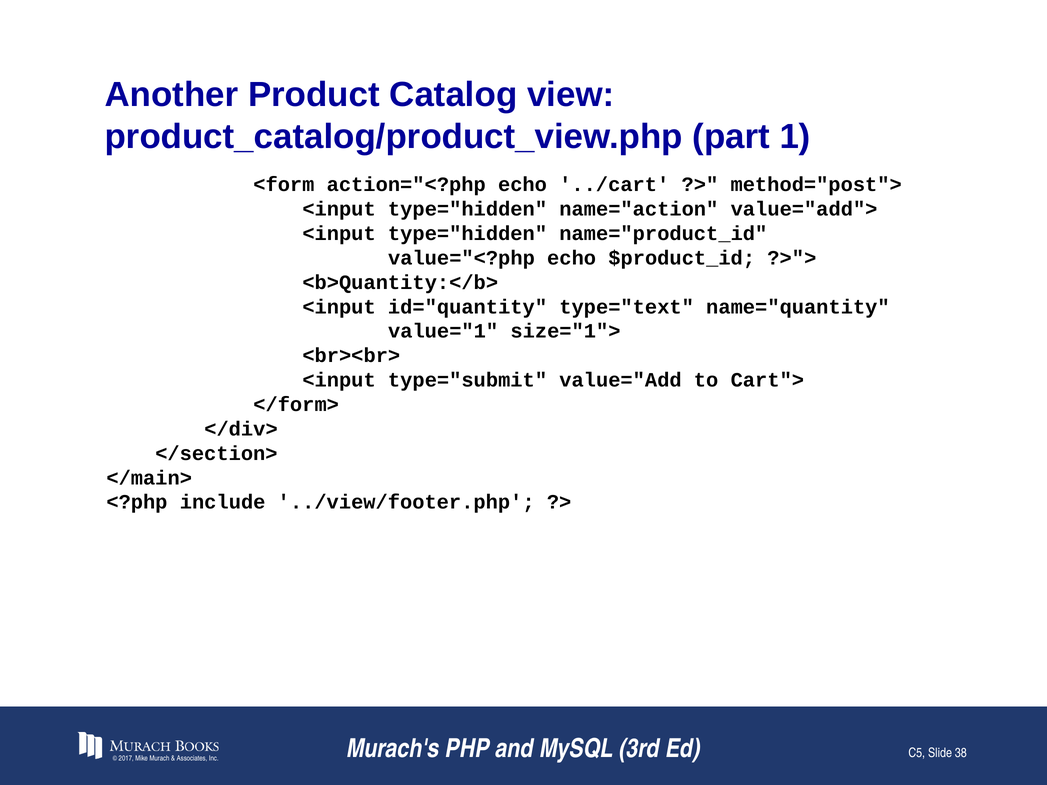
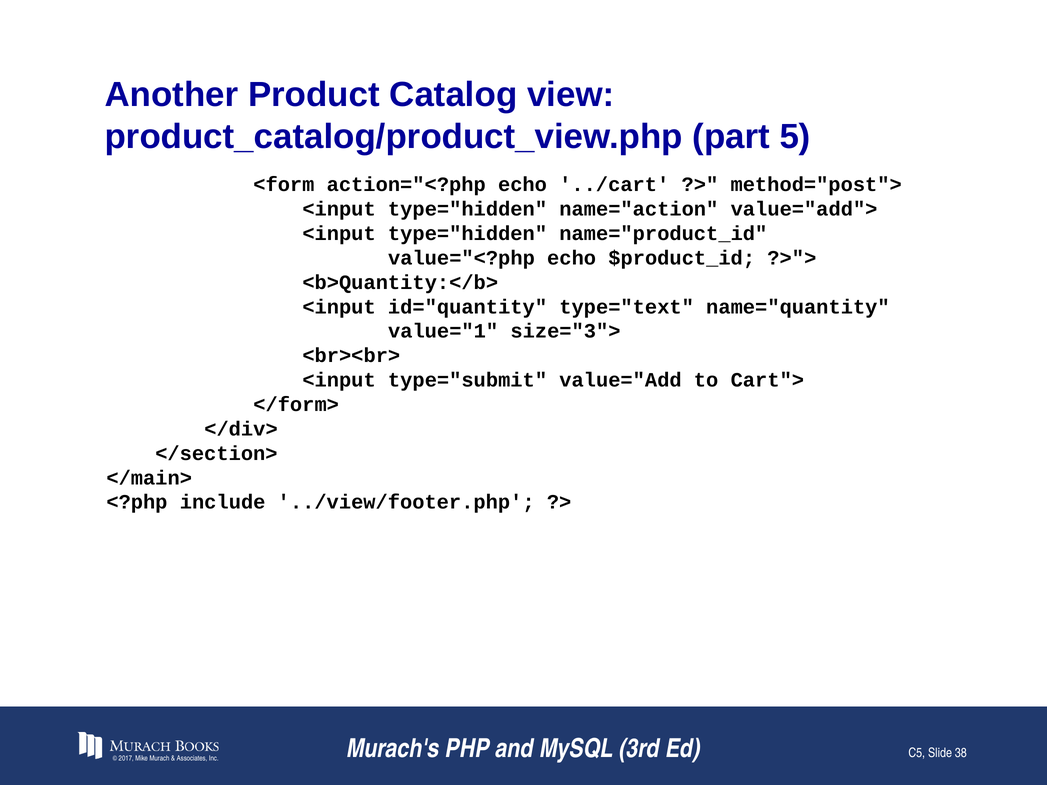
1: 1 -> 5
size="1">: size="1"> -> size="3">
